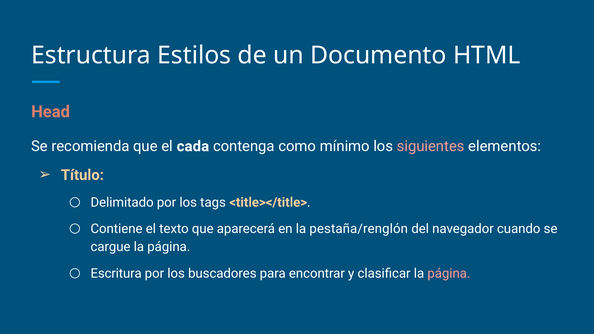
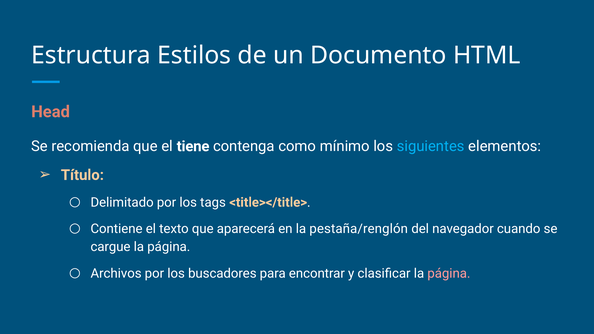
cada: cada -> tiene
siguientes colour: pink -> light blue
Escritura: Escritura -> Archivos
